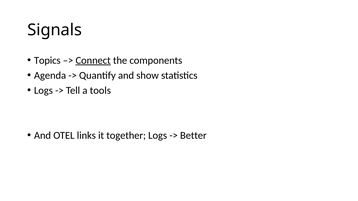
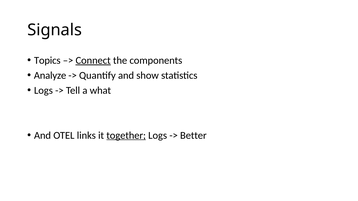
Agenda: Agenda -> Analyze
tools: tools -> what
together underline: none -> present
